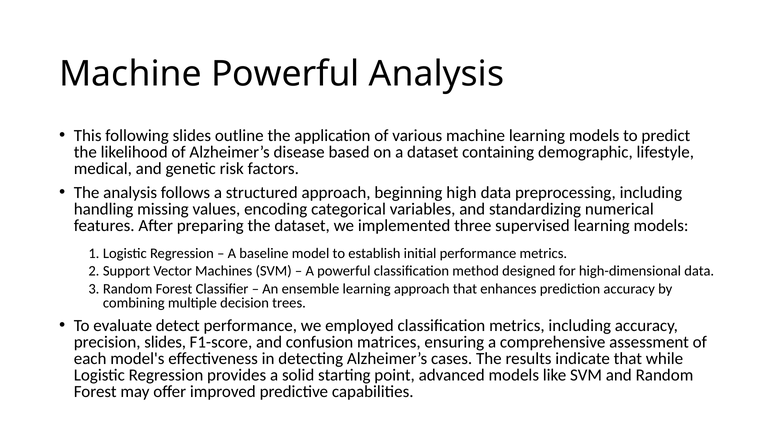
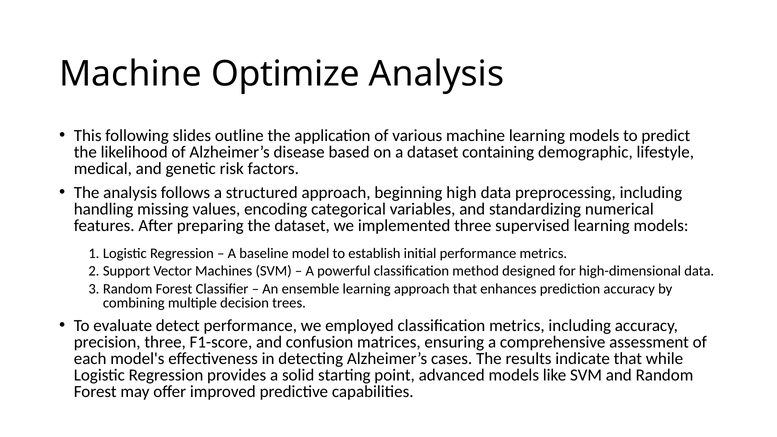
Machine Powerful: Powerful -> Optimize
precision slides: slides -> three
